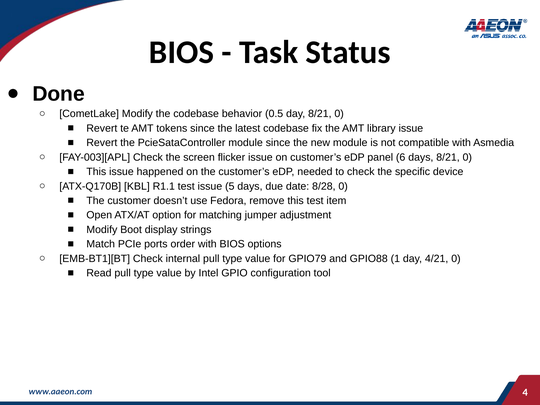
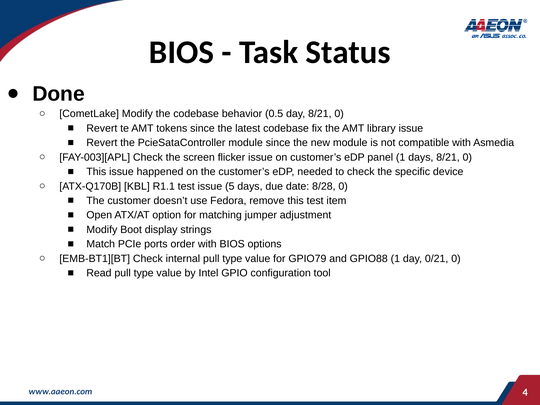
panel 6: 6 -> 1
4/21: 4/21 -> 0/21
